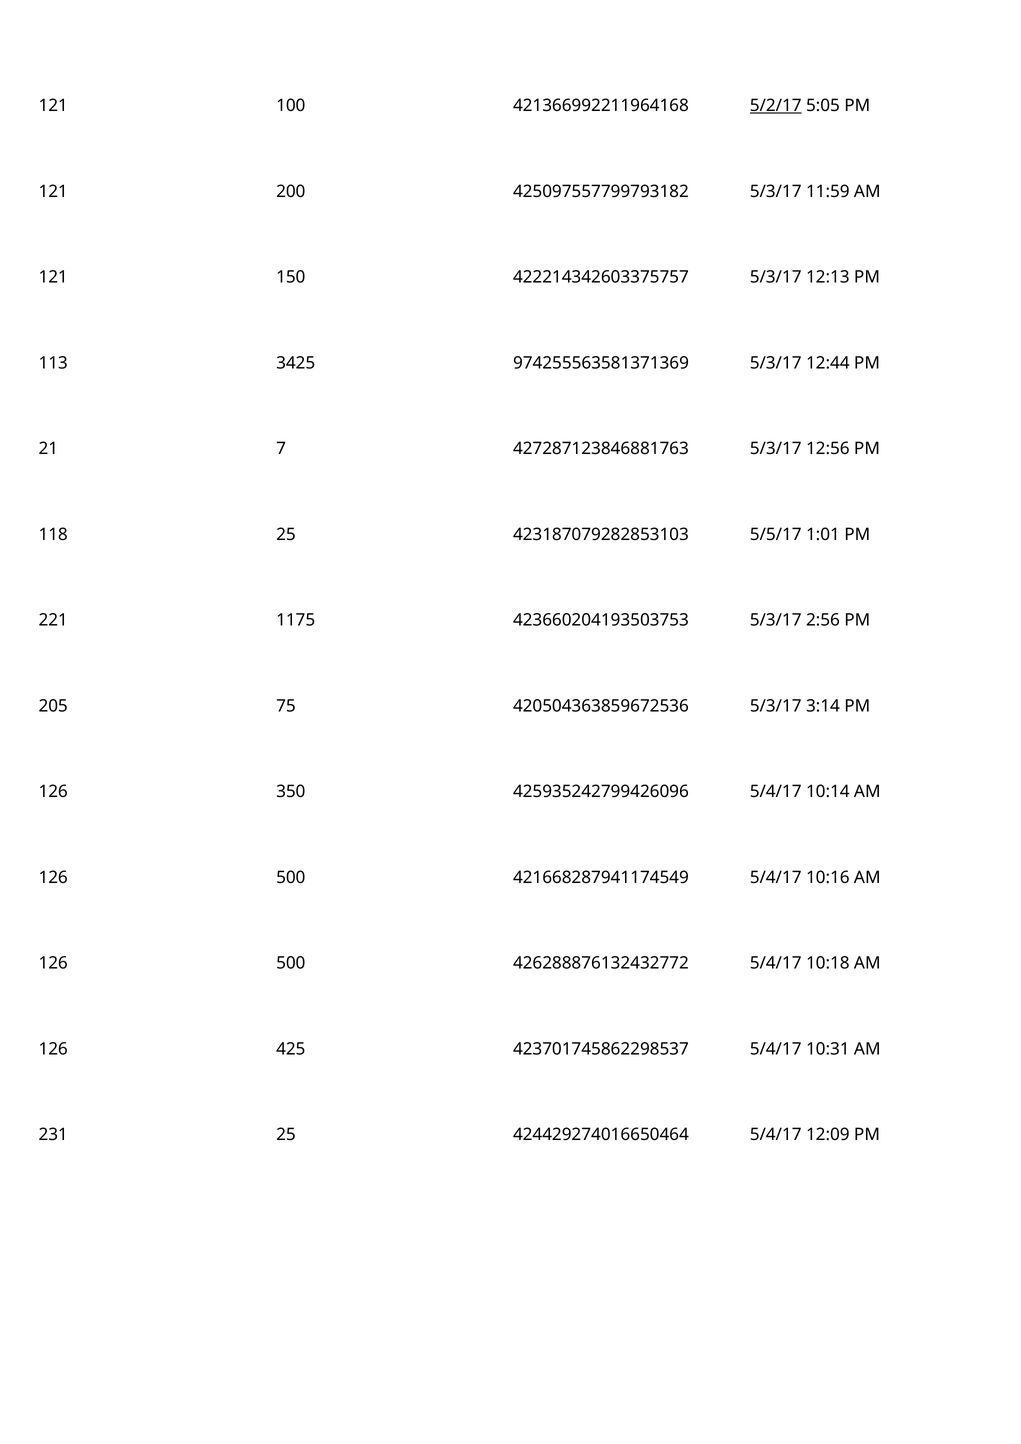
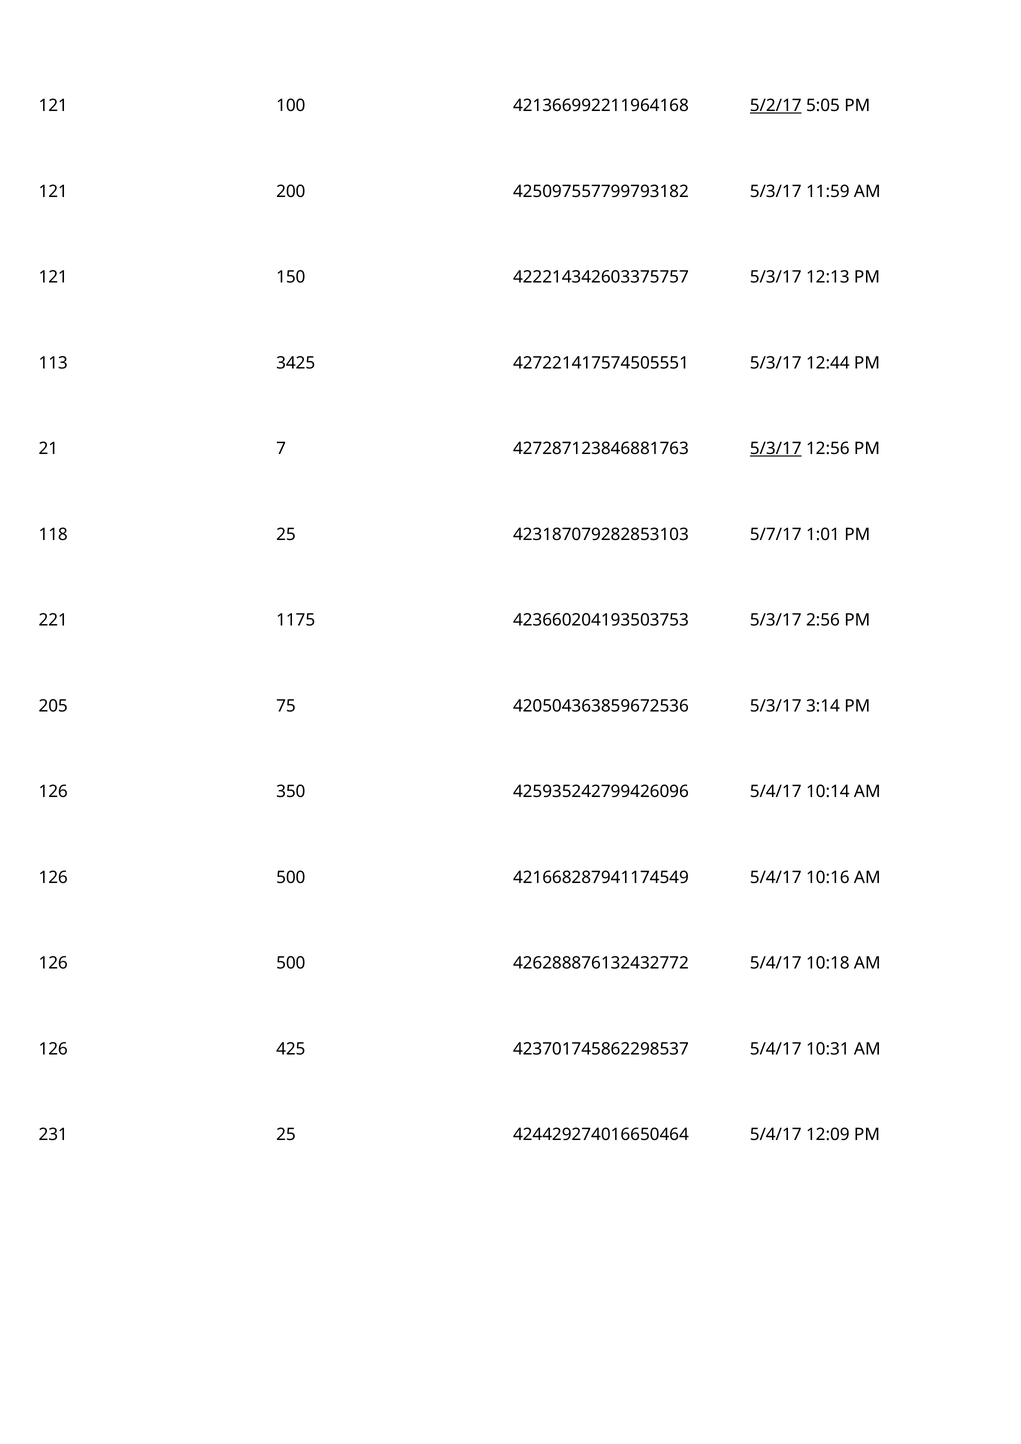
974255563581371369: 974255563581371369 -> 427221417574505551
5/3/17 at (776, 449) underline: none -> present
5/5/17: 5/5/17 -> 5/7/17
